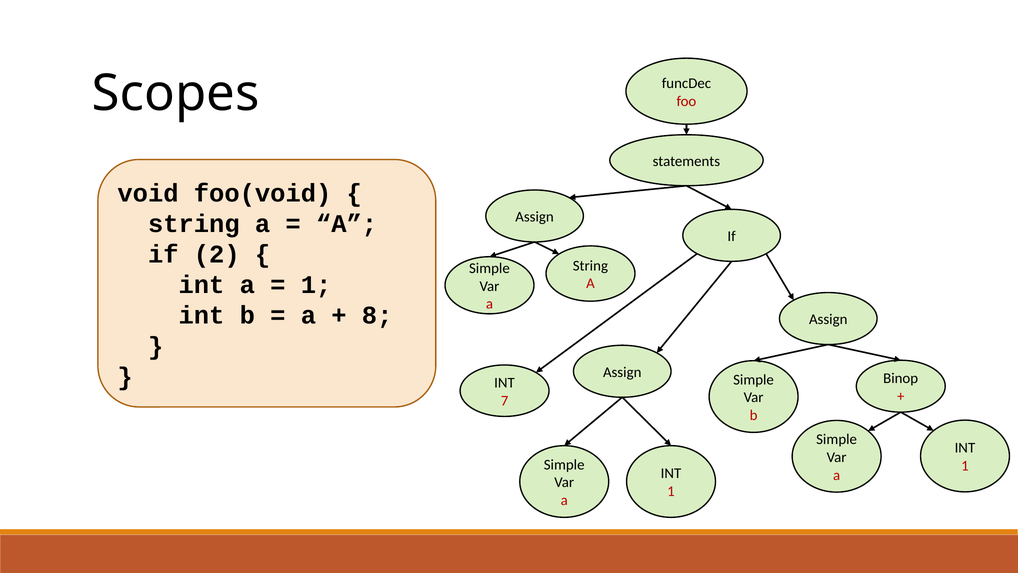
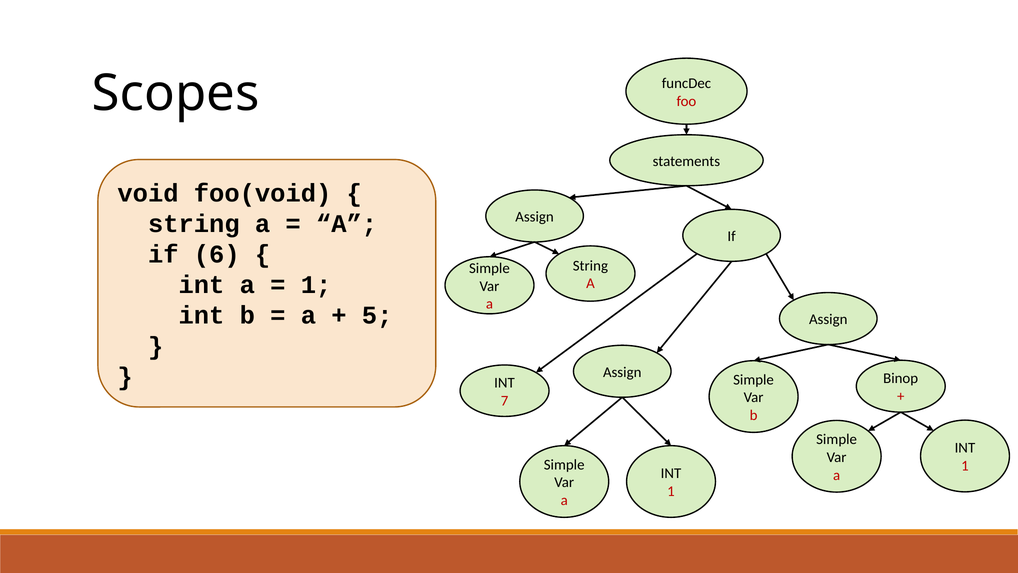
2: 2 -> 6
8: 8 -> 5
